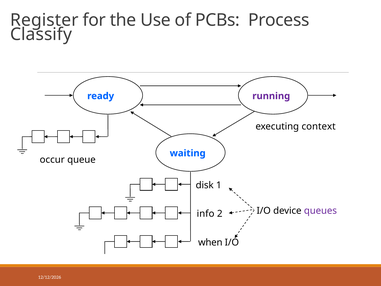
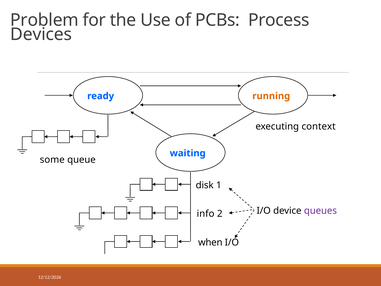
Register: Register -> Problem
Classify: Classify -> Devices
running colour: purple -> orange
occur: occur -> some
